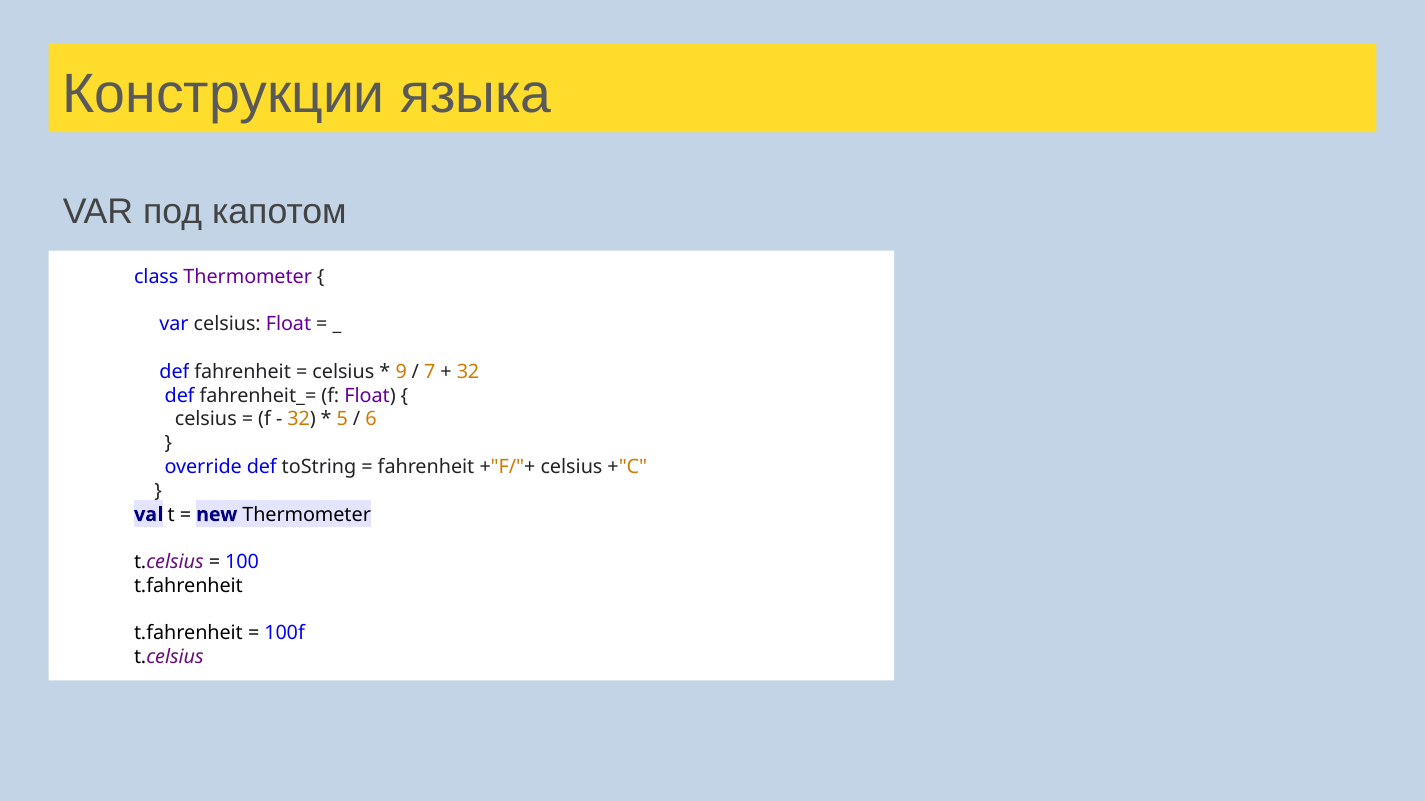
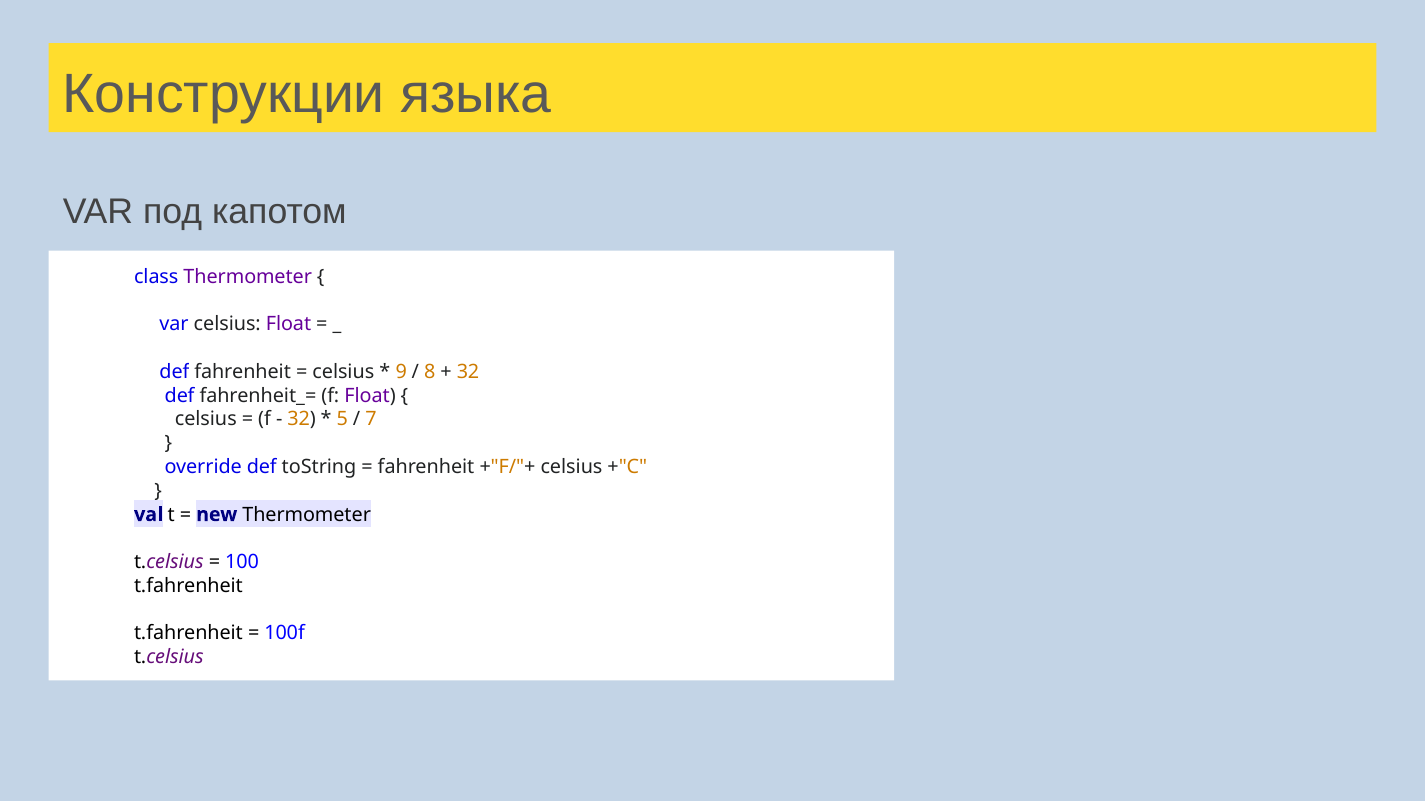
7: 7 -> 8
6: 6 -> 7
